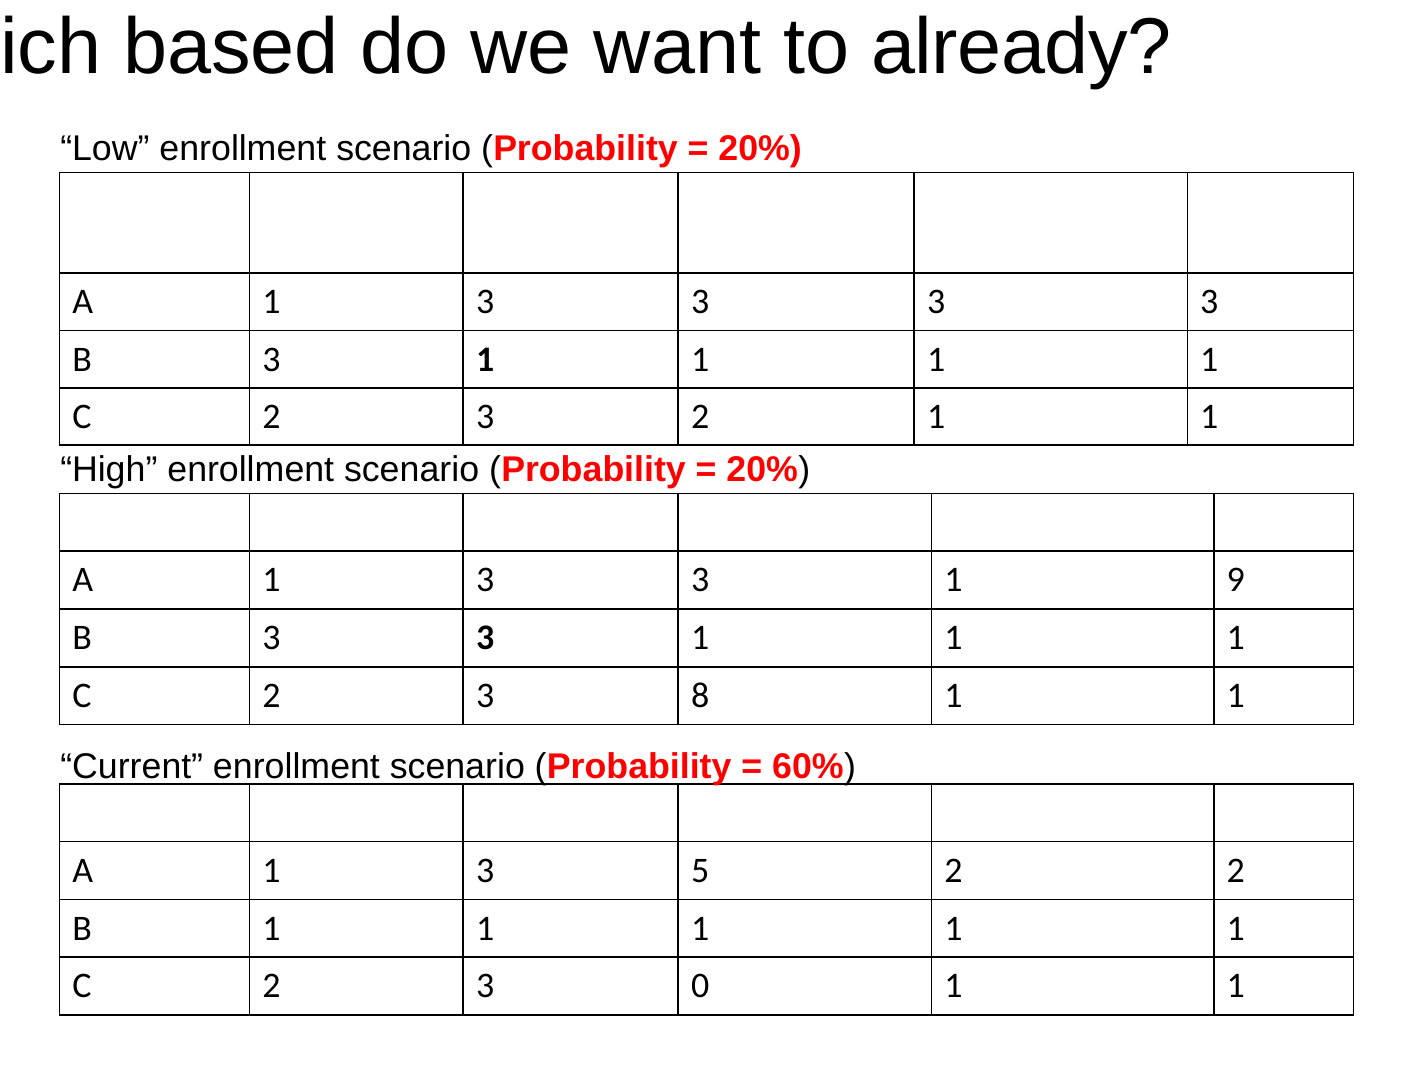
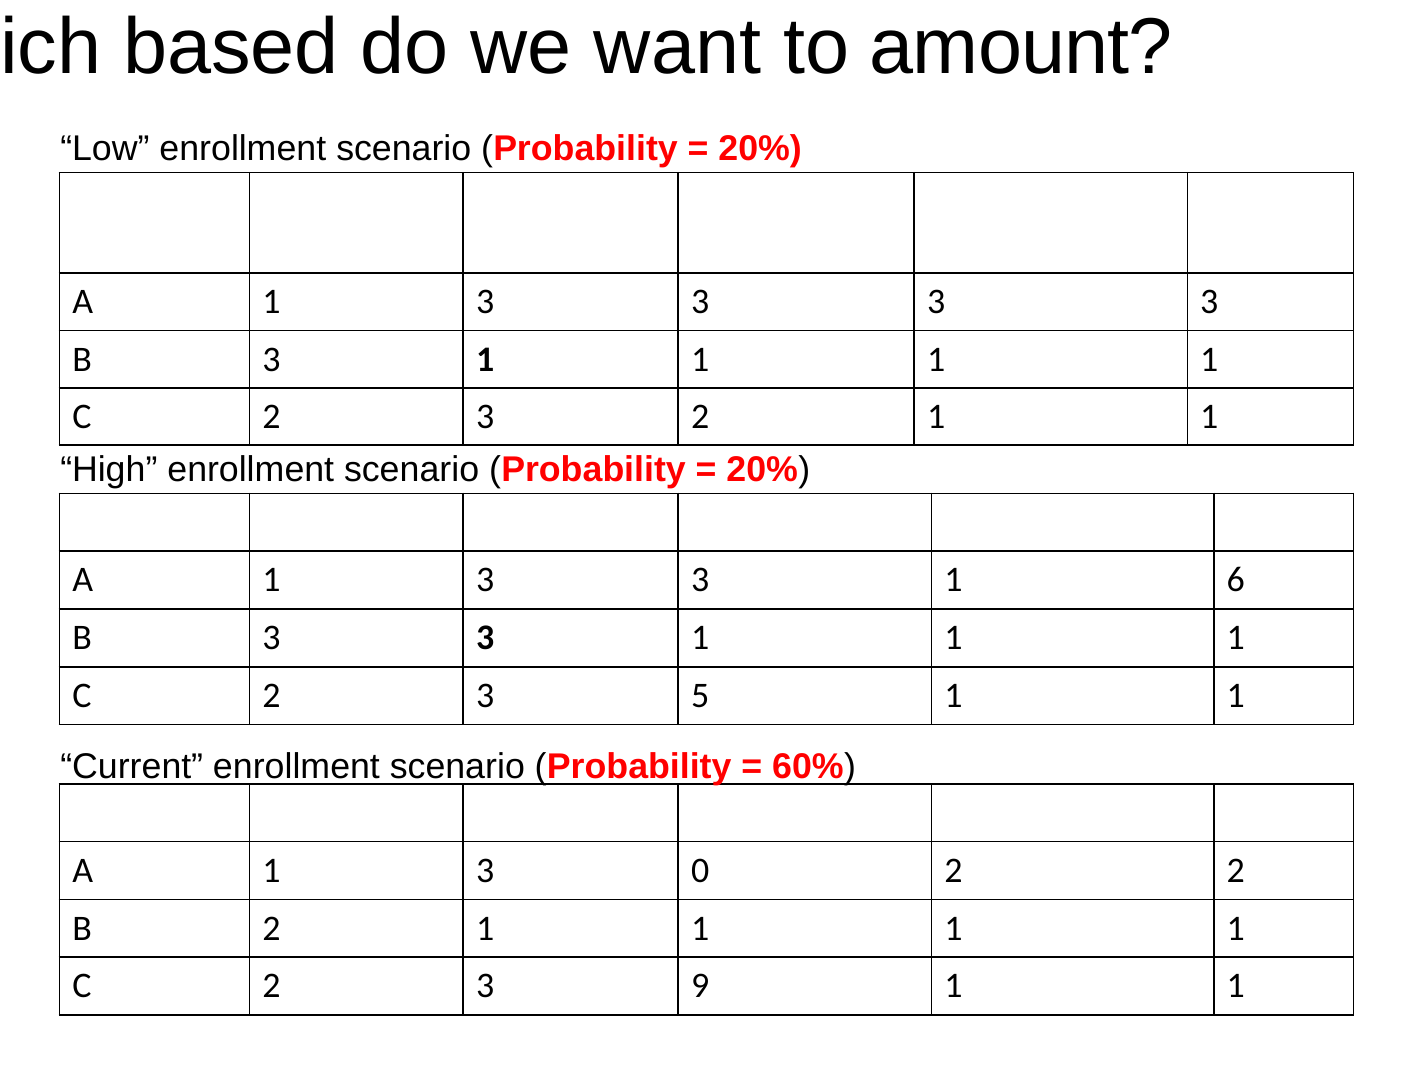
already: already -> amount
9: 9 -> 6
8: 8 -> 5
5: 5 -> 0
B 1: 1 -> 2
0: 0 -> 9
